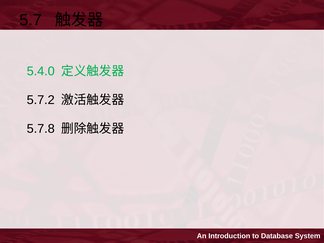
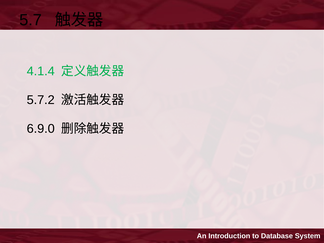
5.4.0: 5.4.0 -> 4.1.4
5.7.8: 5.7.8 -> 6.9.0
